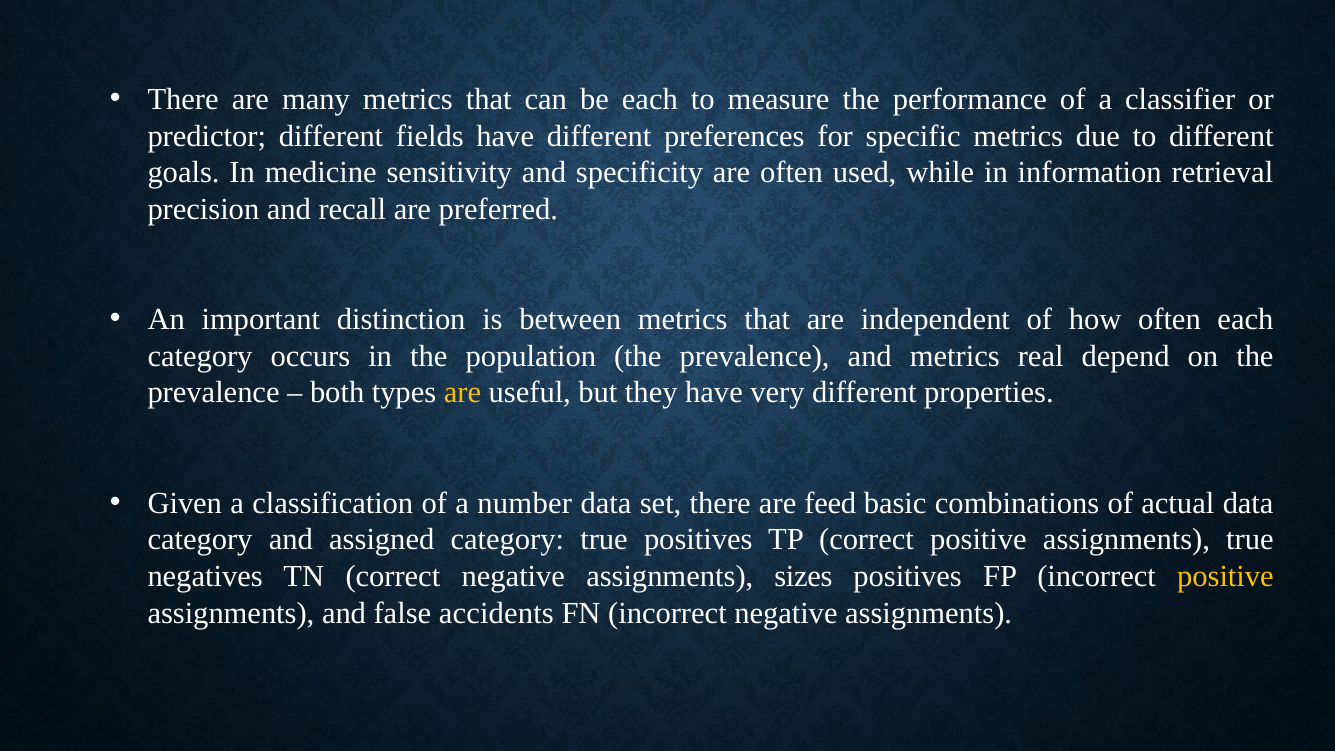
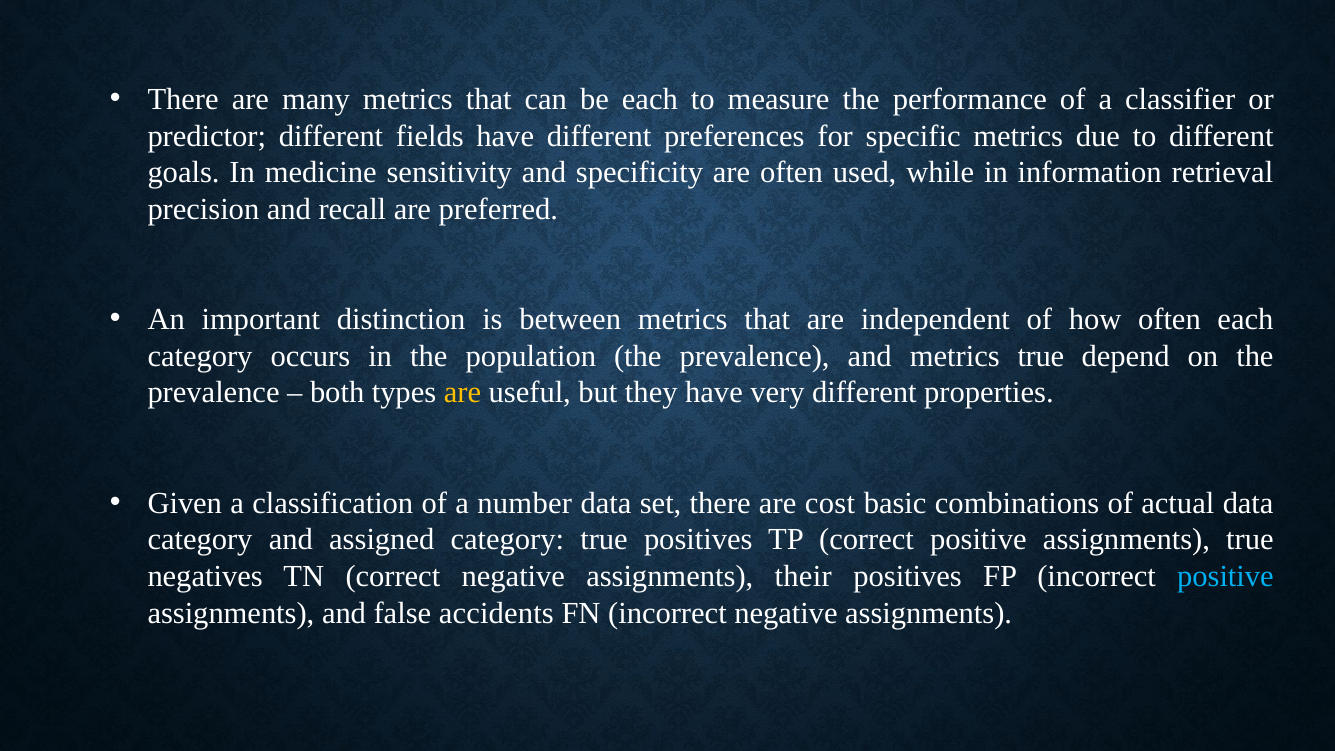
metrics real: real -> true
feed: feed -> cost
sizes: sizes -> their
positive at (1225, 576) colour: yellow -> light blue
